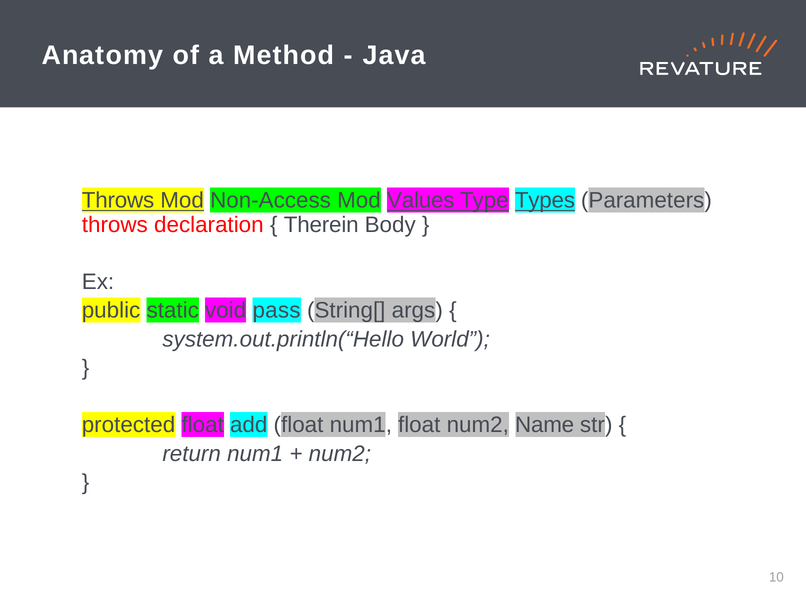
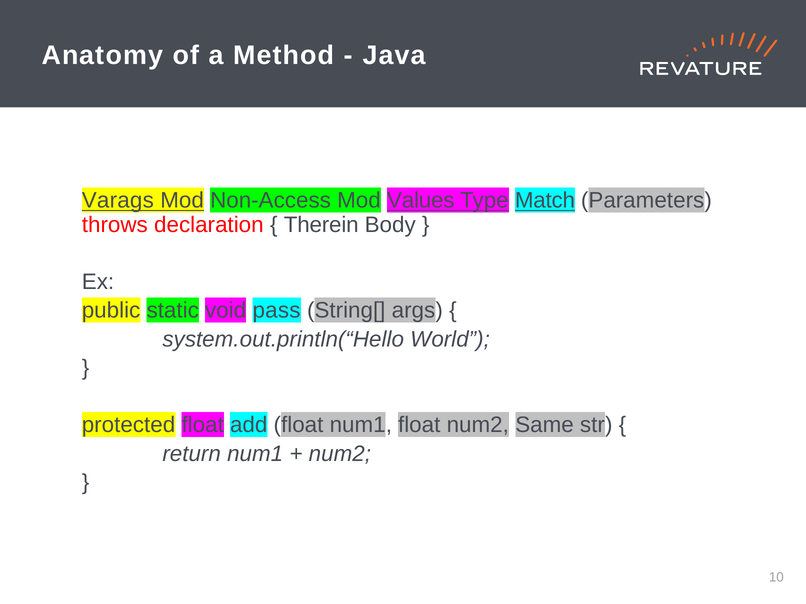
Throws at (118, 201): Throws -> Varags
Types: Types -> Match
Name: Name -> Same
